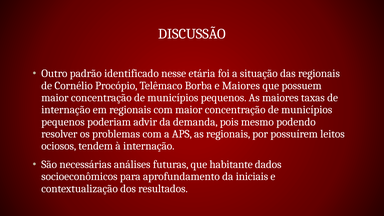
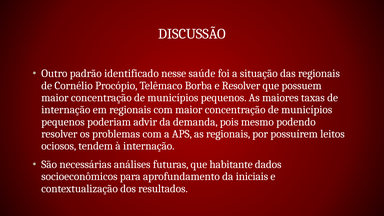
etária: etária -> saúde
e Maiores: Maiores -> Resolver
